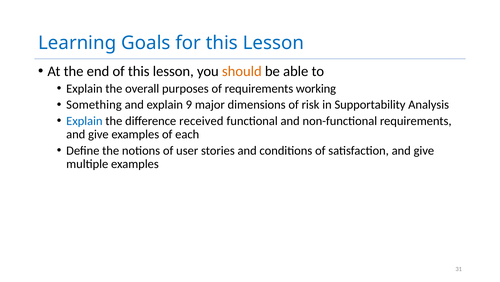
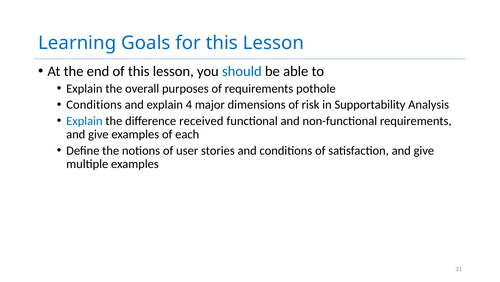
should colour: orange -> blue
working: working -> pothole
Something at (94, 105): Something -> Conditions
9: 9 -> 4
